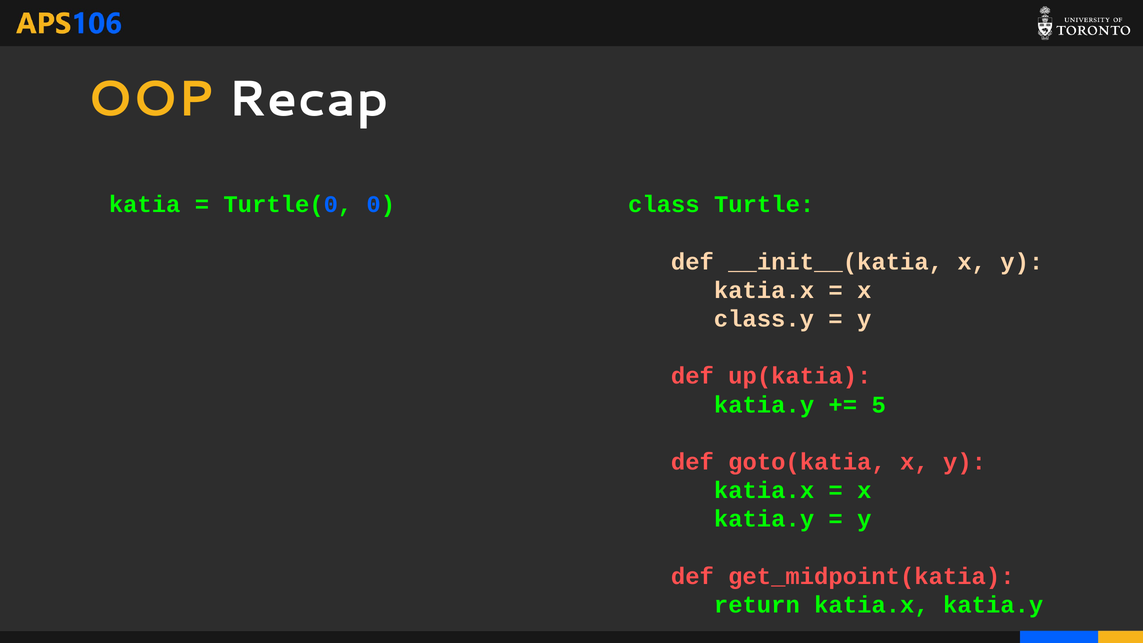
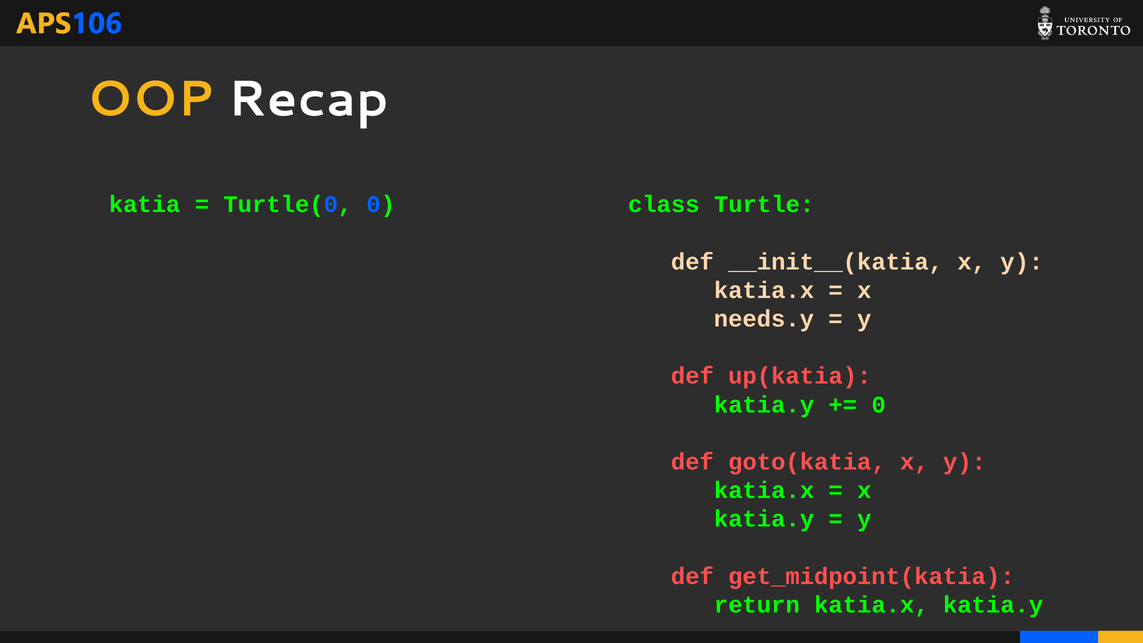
class.y: class.y -> needs.y
5 at (879, 405): 5 -> 0
